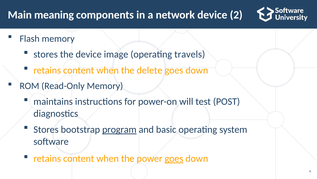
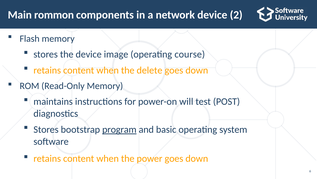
meaning: meaning -> rommon
travels: travels -> course
goes at (174, 158) underline: present -> none
